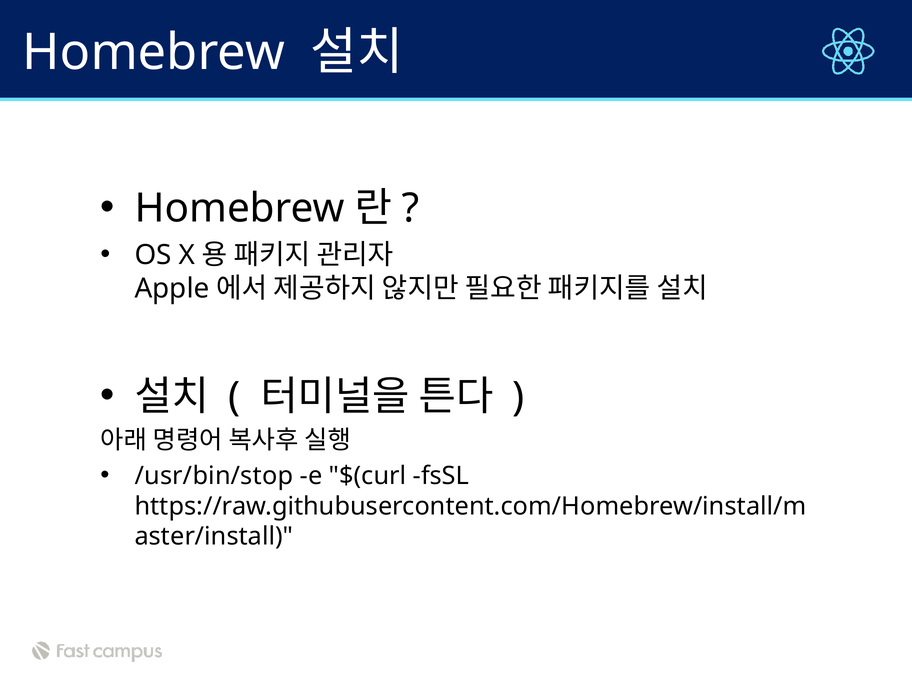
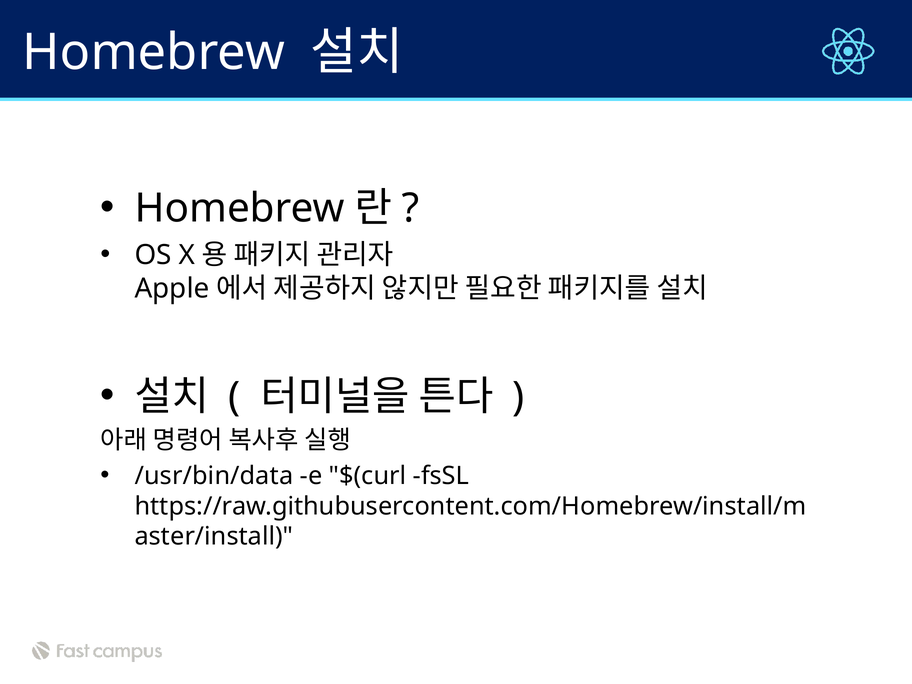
/usr/bin/stop: /usr/bin/stop -> /usr/bin/data
